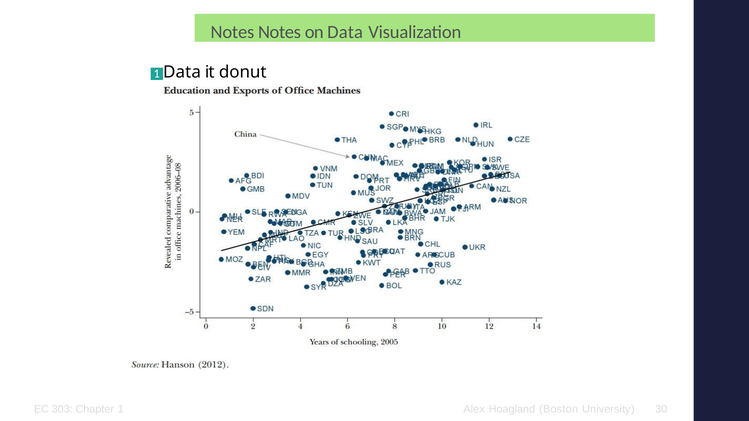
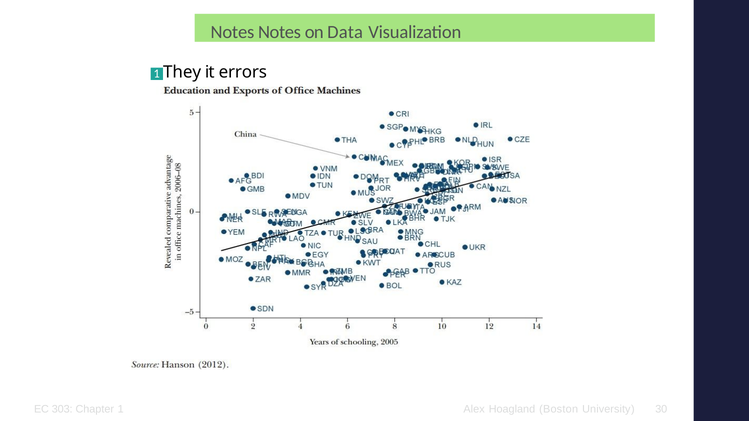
1 Data: Data -> They
donut: donut -> errors
